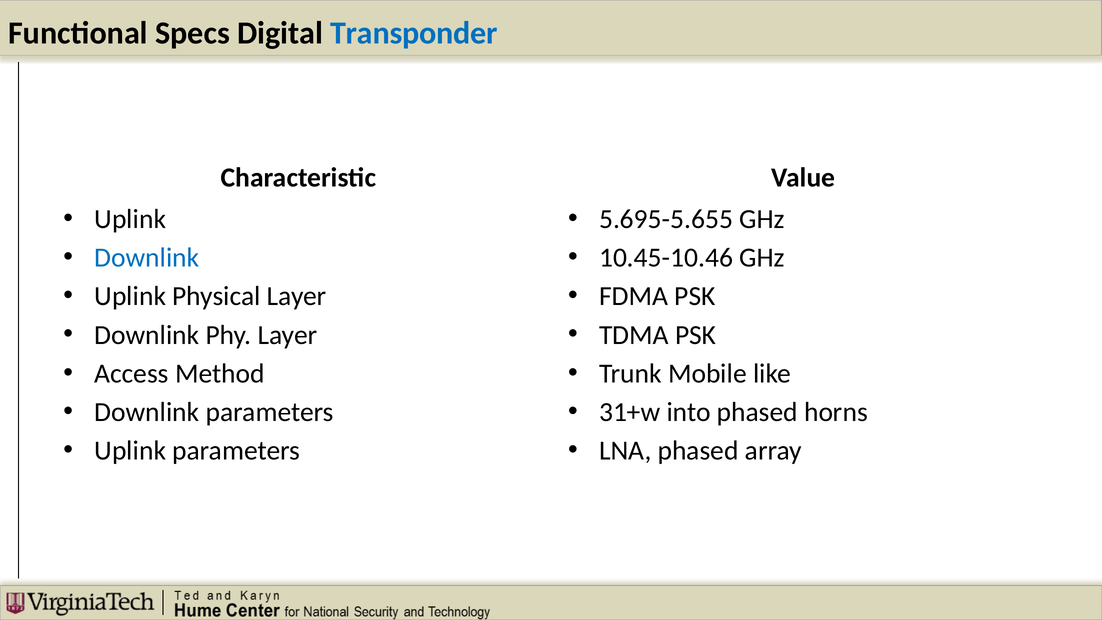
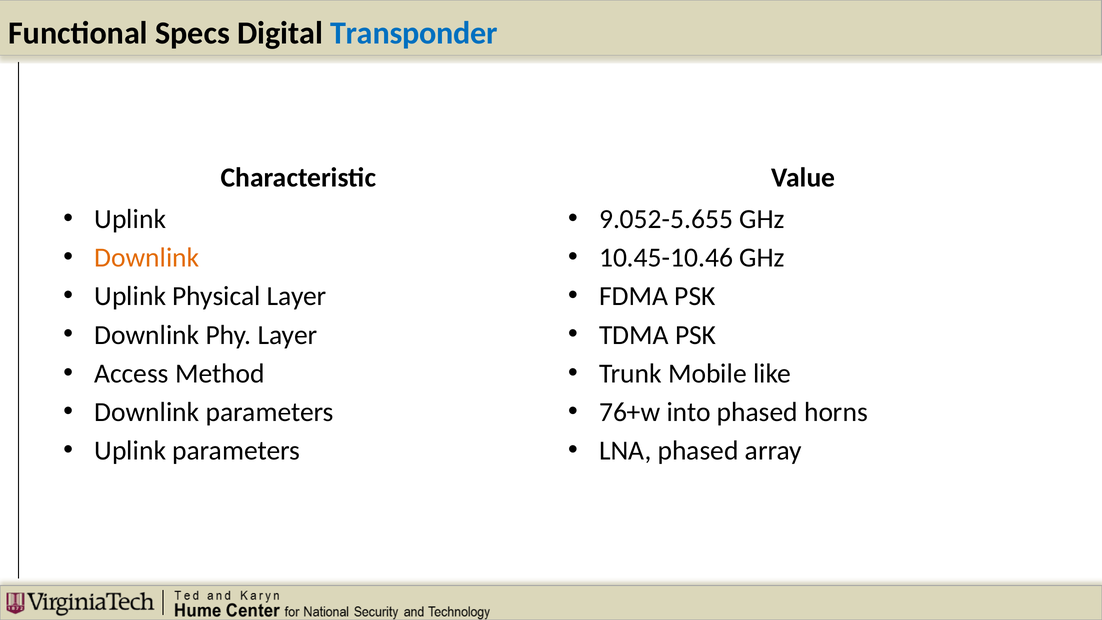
5.695-5.655: 5.695-5.655 -> 9.052-5.655
Downlink at (147, 258) colour: blue -> orange
31+w: 31+w -> 76+w
